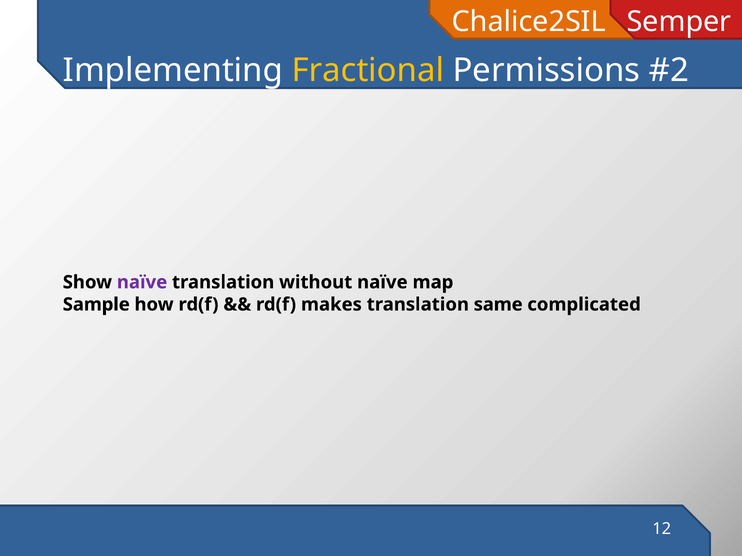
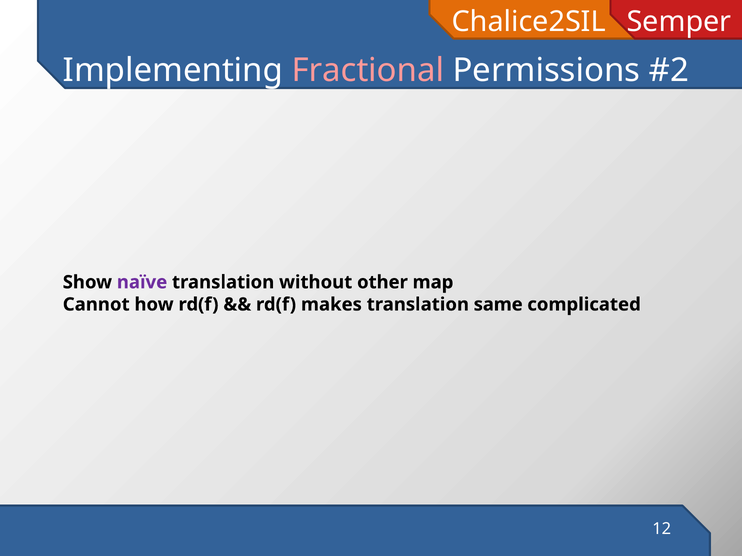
Fractional colour: yellow -> pink
without naïve: naïve -> other
Sample: Sample -> Cannot
